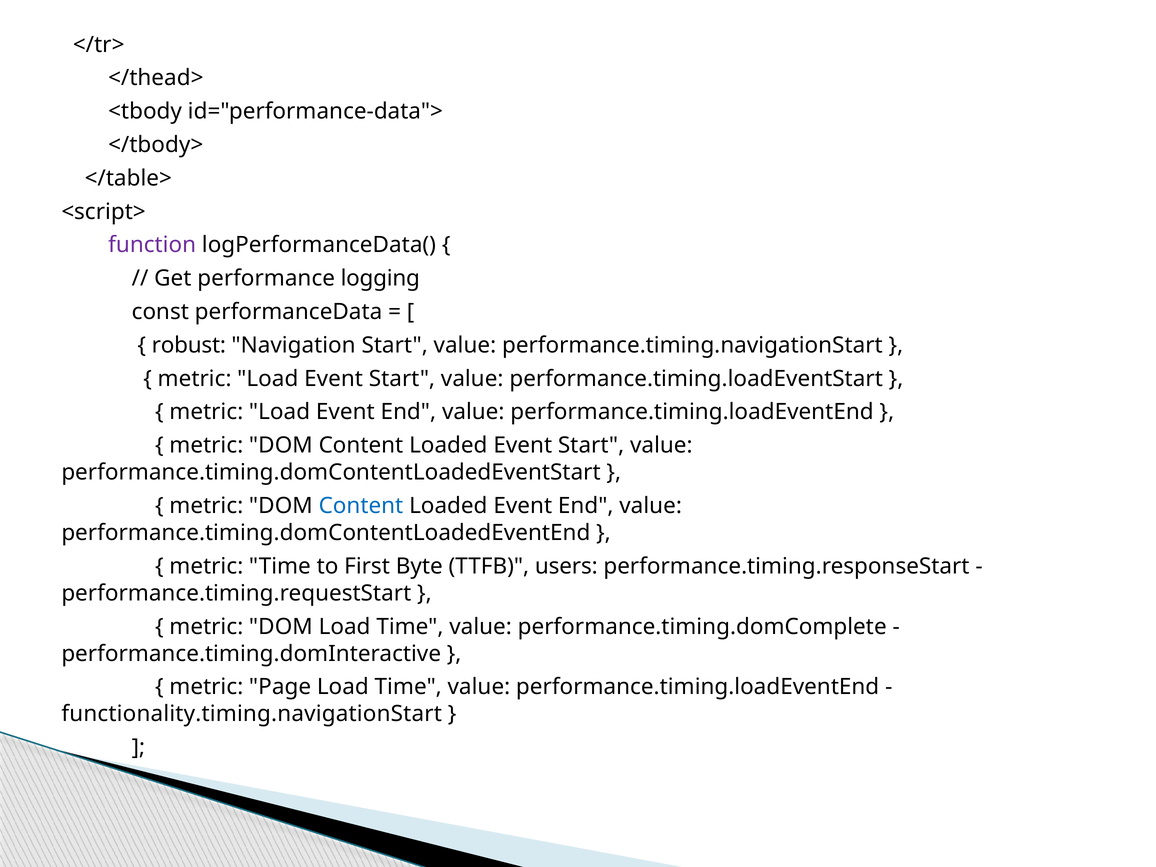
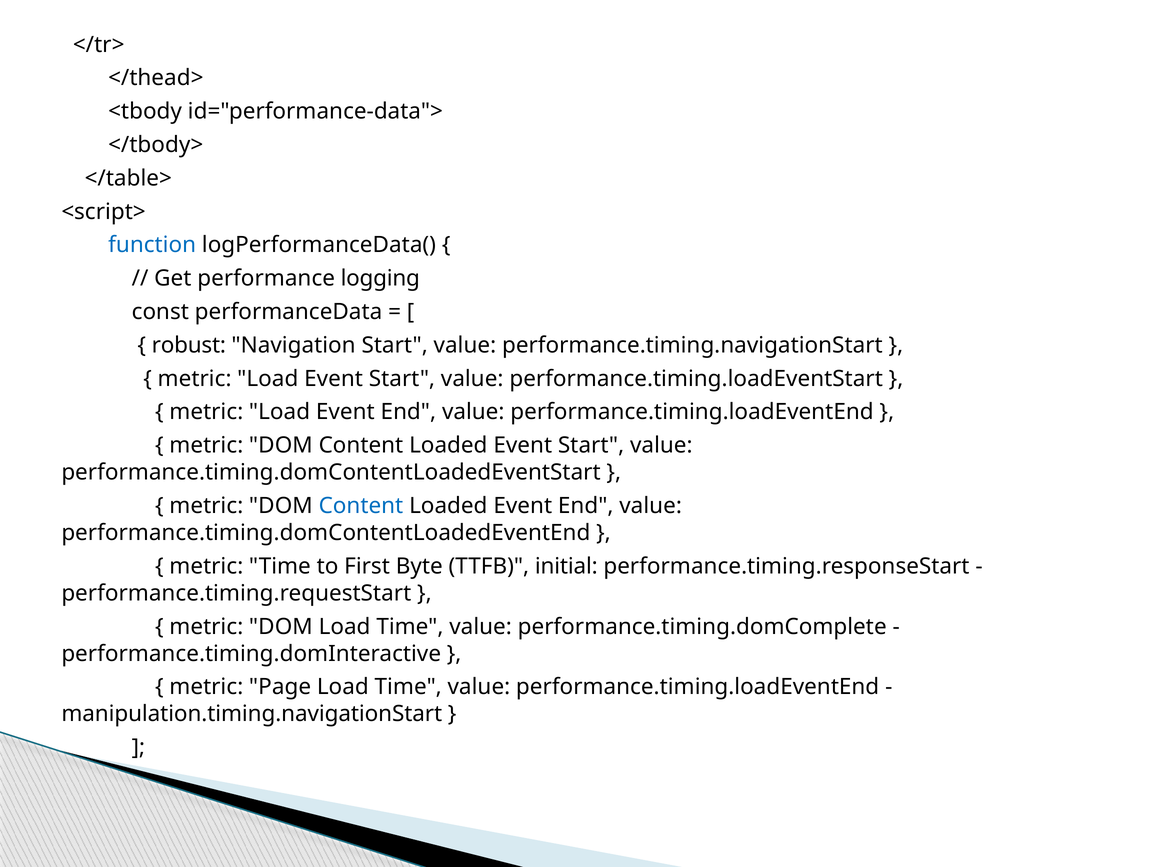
function colour: purple -> blue
users: users -> initial
functionality.timing.navigationStart: functionality.timing.navigationStart -> manipulation.timing.navigationStart
